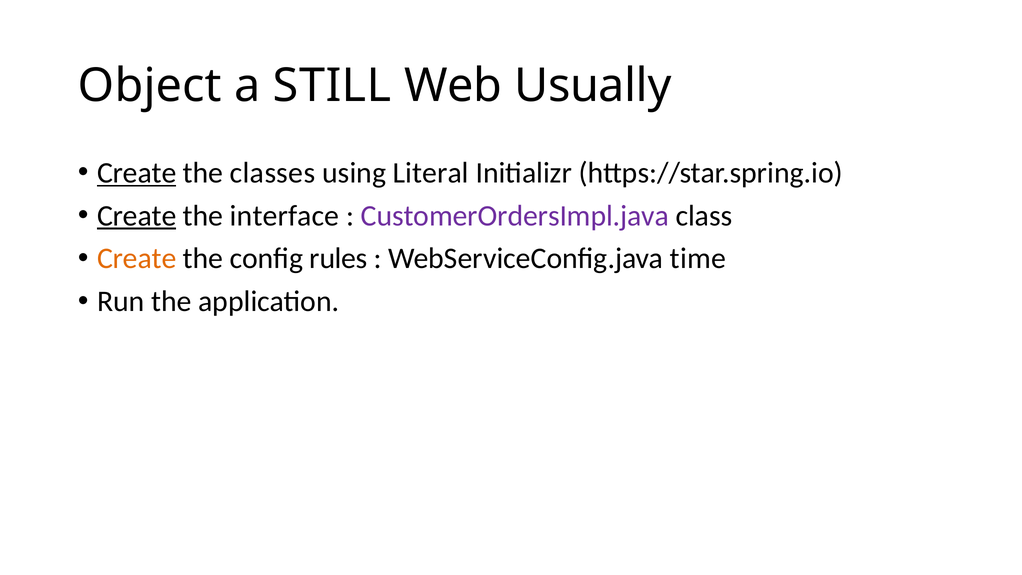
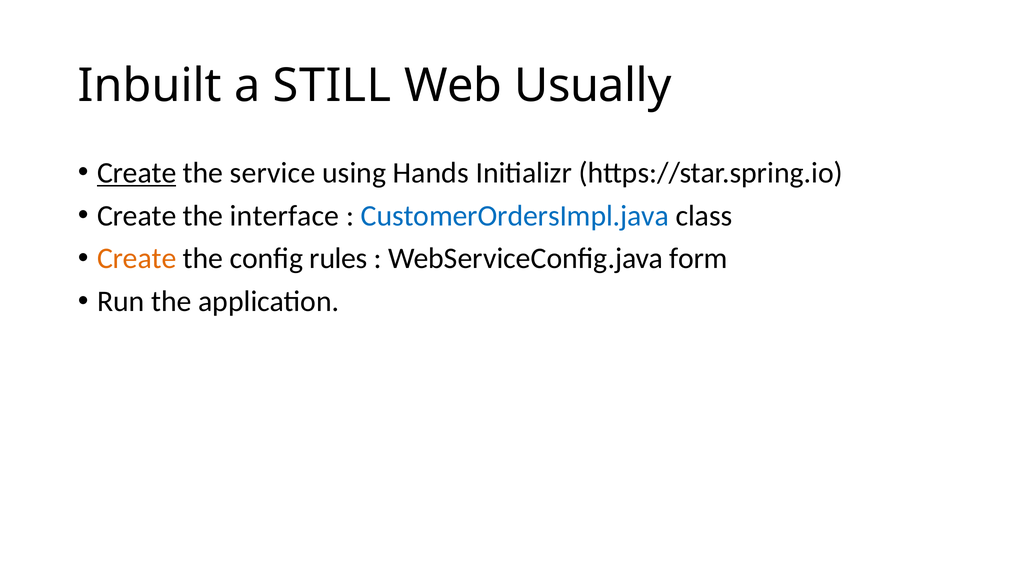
Object: Object -> Inbuilt
classes: classes -> service
Literal: Literal -> Hands
Create at (137, 216) underline: present -> none
CustomerOrdersImpl.java colour: purple -> blue
time: time -> form
